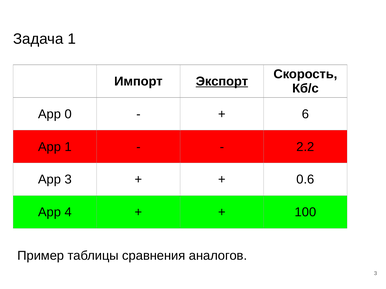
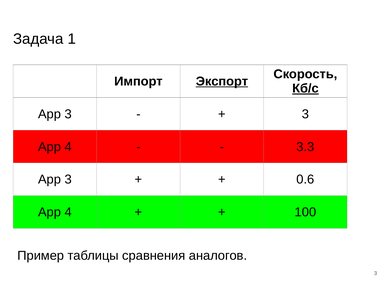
Кб/с underline: none -> present
0 at (68, 114): 0 -> 3
6 at (305, 114): 6 -> 3
1 at (68, 147): 1 -> 4
2.2: 2.2 -> 3.3
